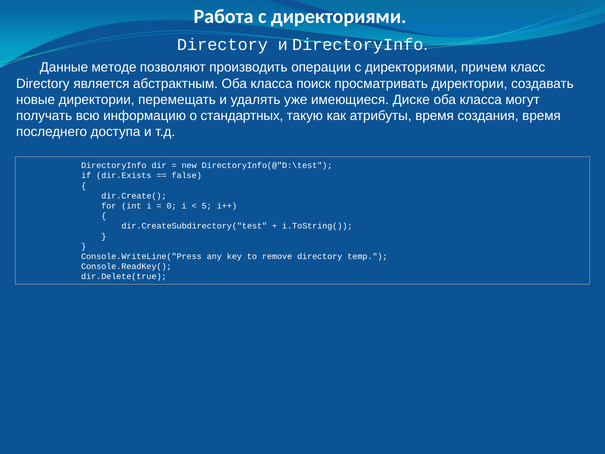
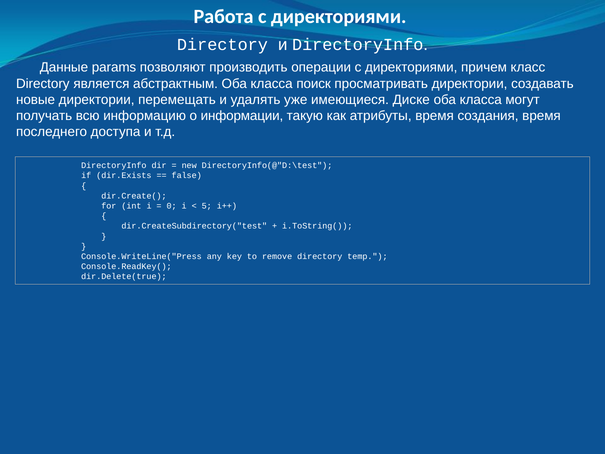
методе: методе -> params
стандартных: стандартных -> информации
